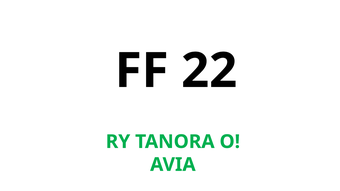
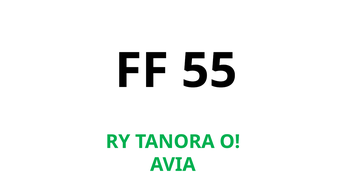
22: 22 -> 55
